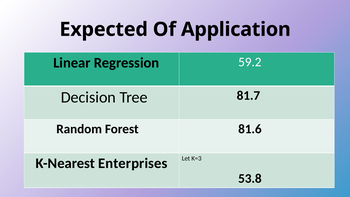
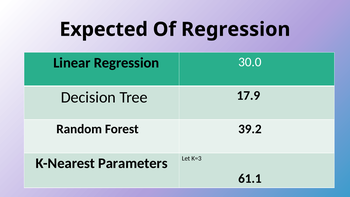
Of Application: Application -> Regression
59.2: 59.2 -> 30.0
81.7: 81.7 -> 17.9
81.6: 81.6 -> 39.2
Enterprises: Enterprises -> Parameters
53.8: 53.8 -> 61.1
